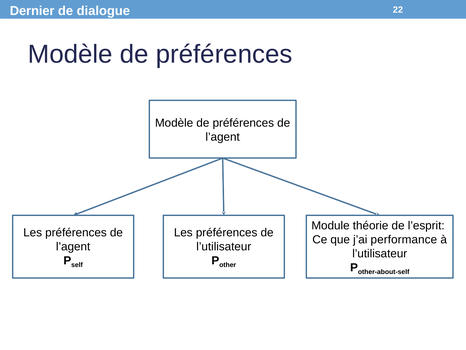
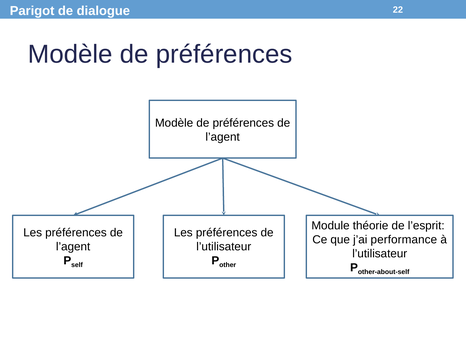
Dernier: Dernier -> Parigot
